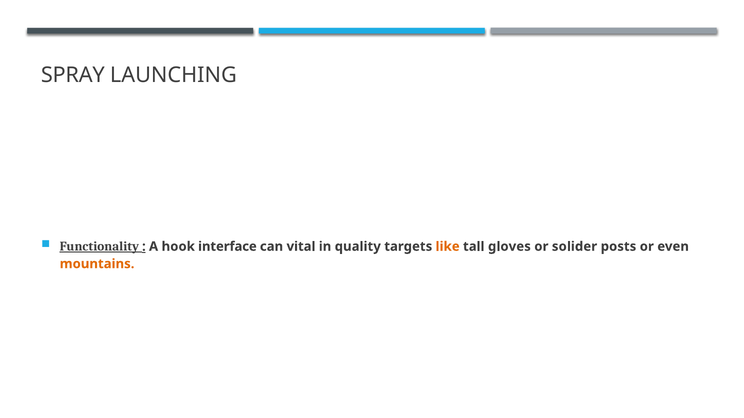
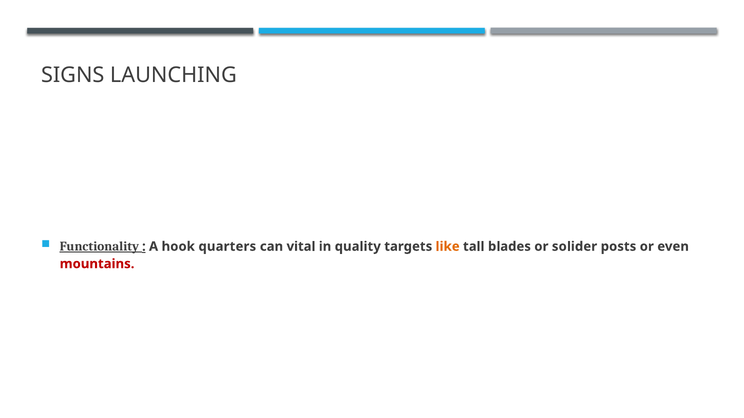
SPRAY: SPRAY -> SIGNS
interface: interface -> quarters
gloves: gloves -> blades
mountains colour: orange -> red
